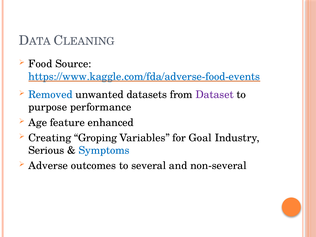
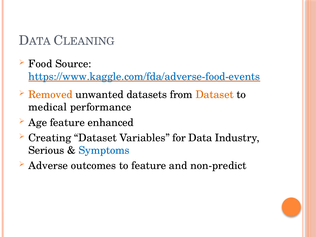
Removed colour: blue -> orange
Dataset at (215, 95) colour: purple -> orange
purpose: purpose -> medical
Creating Groping: Groping -> Dataset
Goal: Goal -> Data
to several: several -> feature
non-several: non-several -> non-predict
